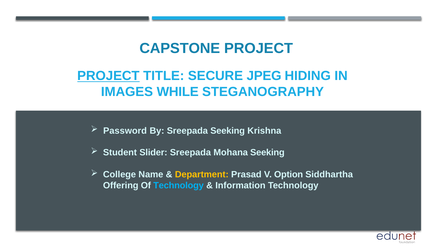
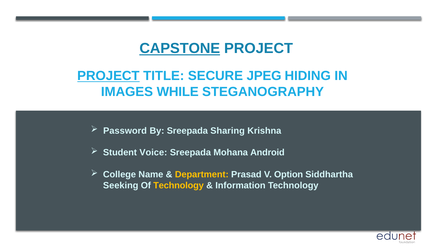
CAPSTONE underline: none -> present
Sreepada Seeking: Seeking -> Sharing
Slider: Slider -> Voice
Mohana Seeking: Seeking -> Android
Offering: Offering -> Seeking
Technology at (179, 185) colour: light blue -> yellow
